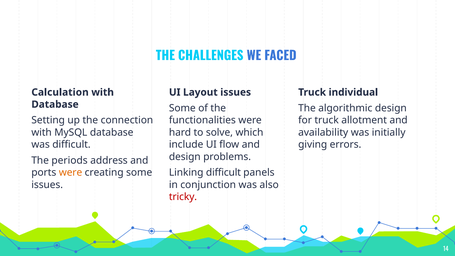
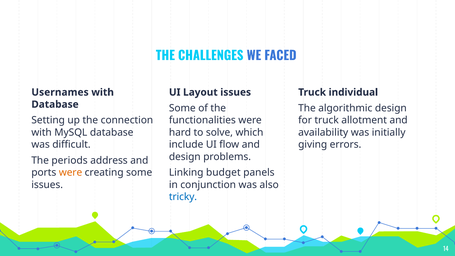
Calculation: Calculation -> Usernames
Linking difficult: difficult -> budget
tricky colour: red -> blue
